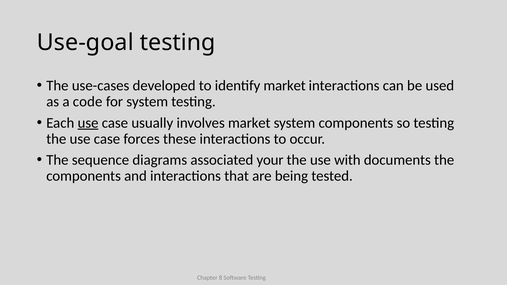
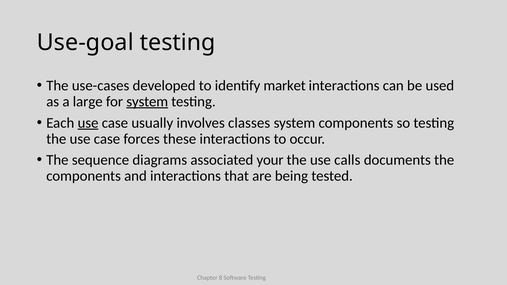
code: code -> large
system at (147, 102) underline: none -> present
involves market: market -> classes
with: with -> calls
